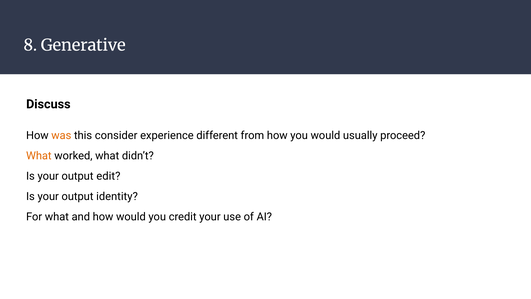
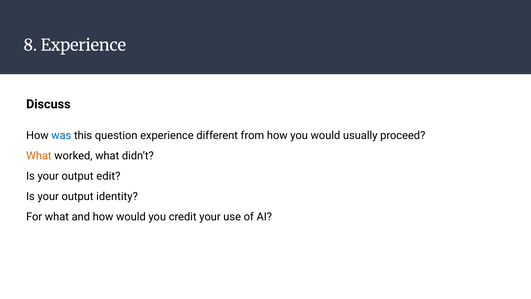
8 Generative: Generative -> Experience
was colour: orange -> blue
consider: consider -> question
